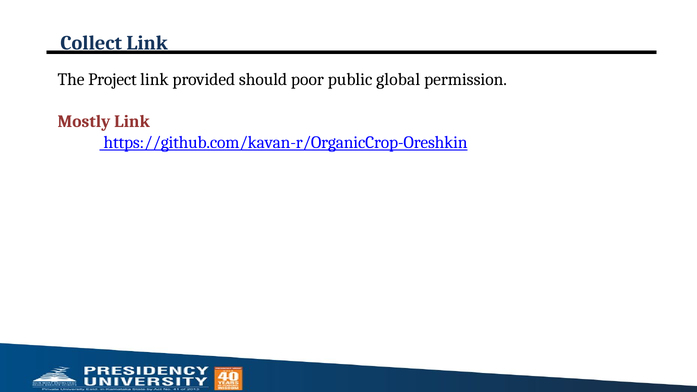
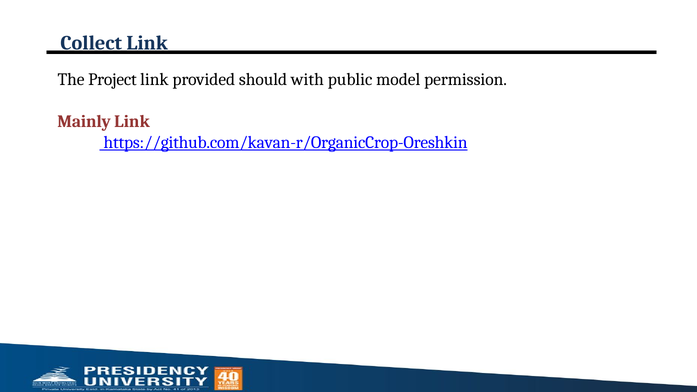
poor: poor -> with
global: global -> model
Mostly: Mostly -> Mainly
